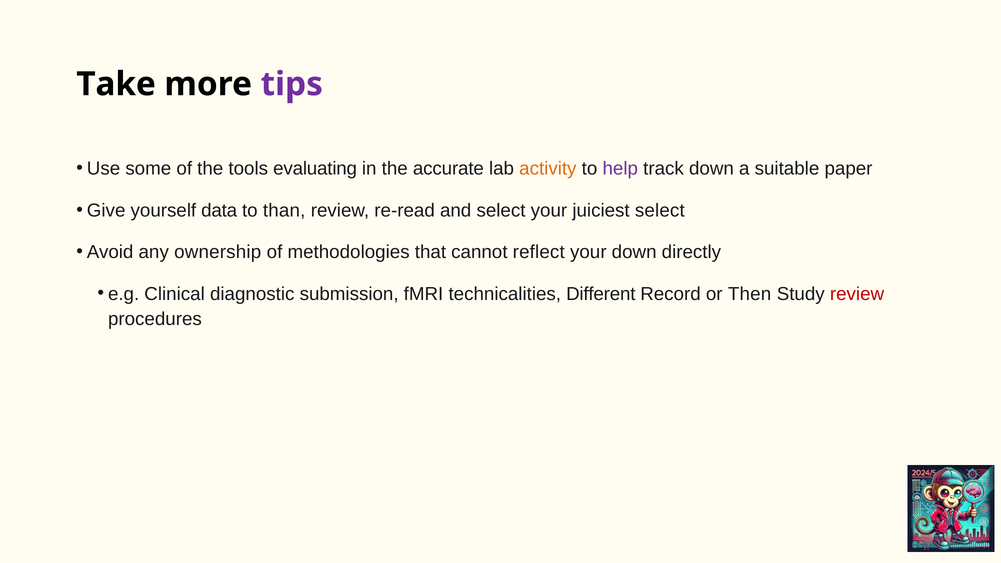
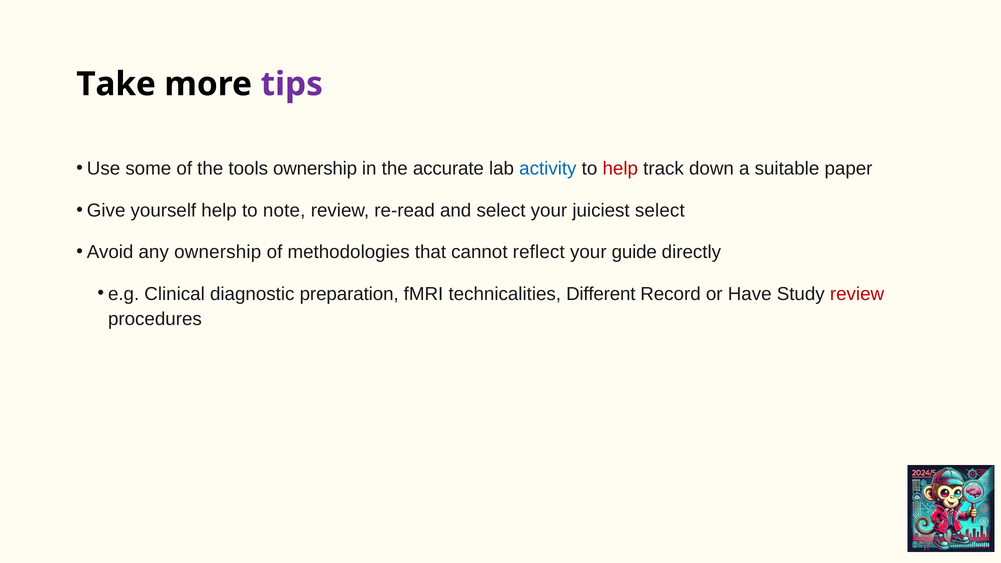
tools evaluating: evaluating -> ownership
activity colour: orange -> blue
help at (620, 169) colour: purple -> red
yourself data: data -> help
than: than -> note
your down: down -> guide
submission: submission -> preparation
Then: Then -> Have
